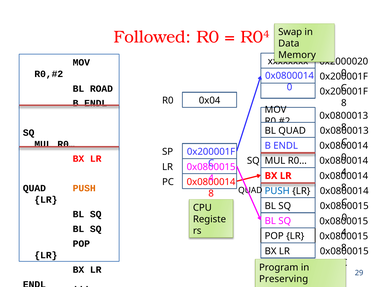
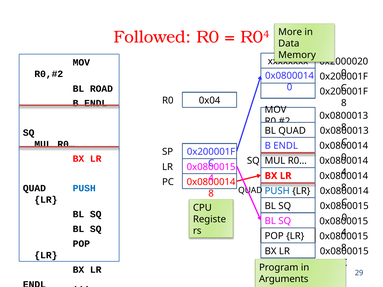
Swap: Swap -> More
PUSH at (84, 188) colour: orange -> blue
Preserving: Preserving -> Arguments
